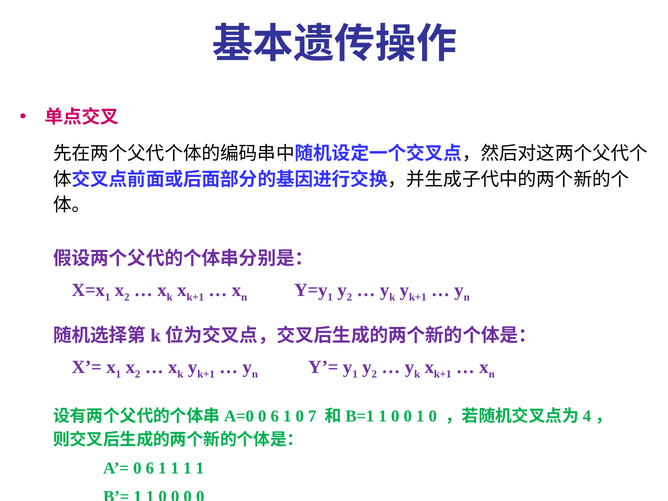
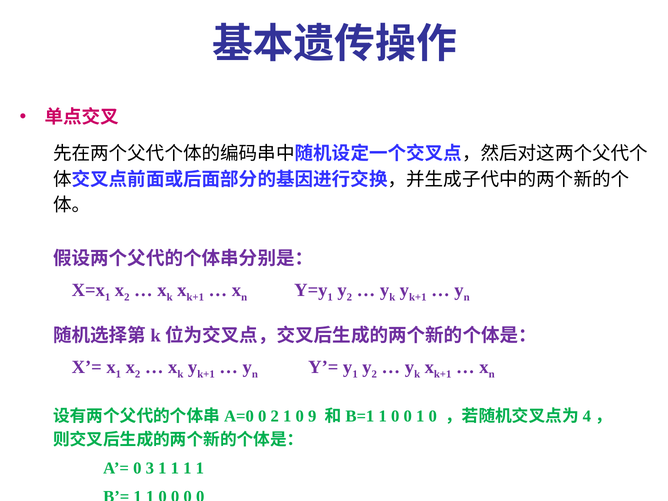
6 at (275, 416): 6 -> 2
7: 7 -> 9
A’= 0 6: 6 -> 3
